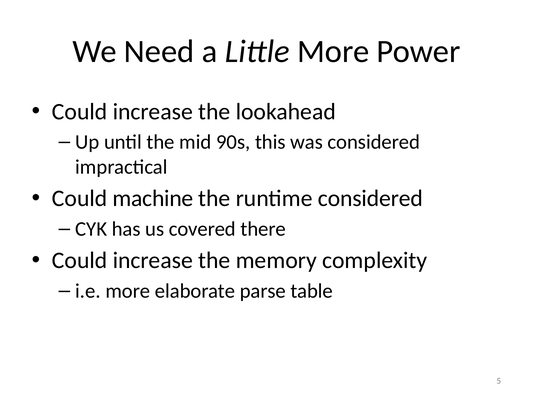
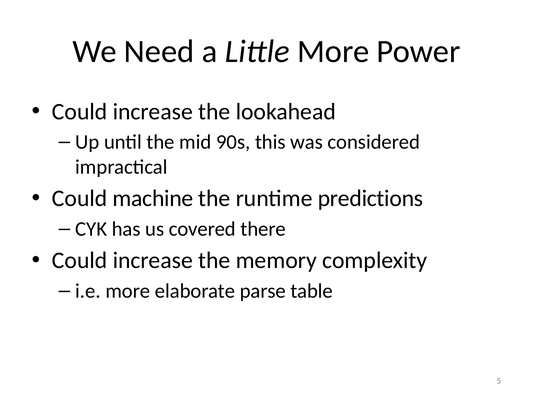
runtime considered: considered -> predictions
